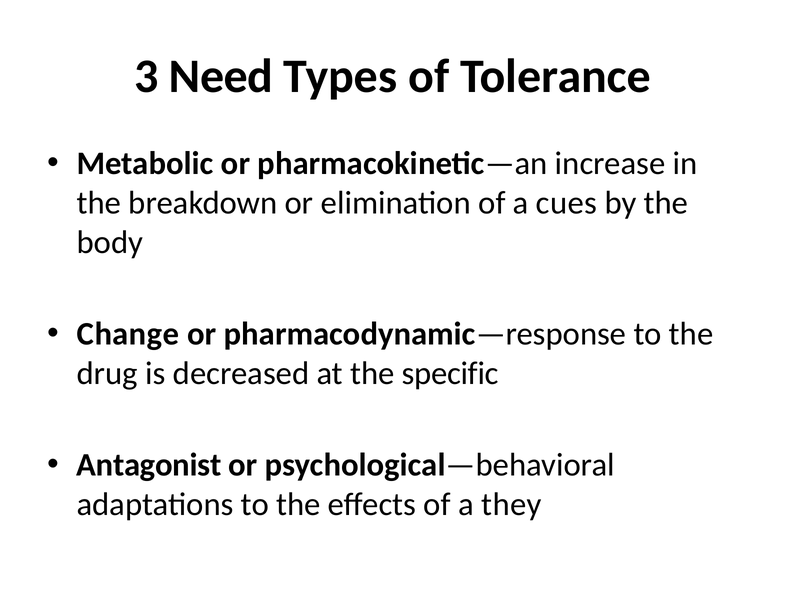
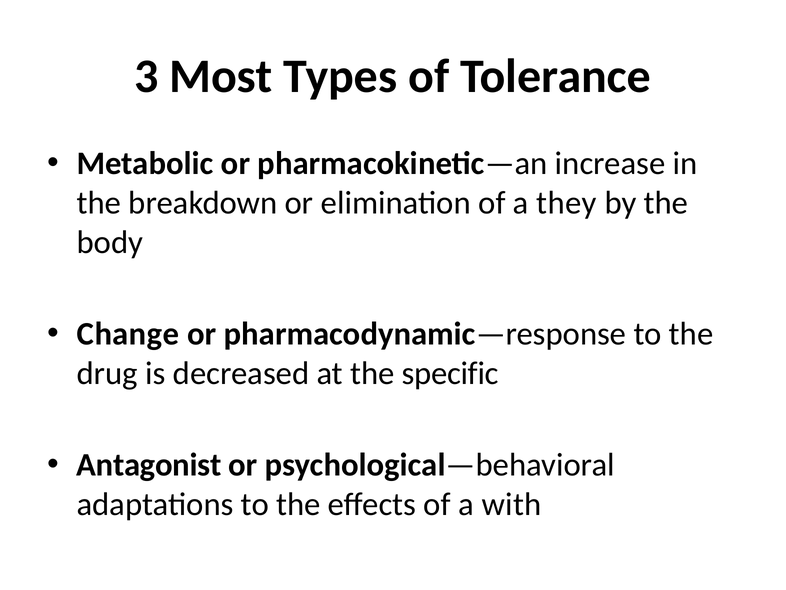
Need: Need -> Most
cues: cues -> they
they: they -> with
